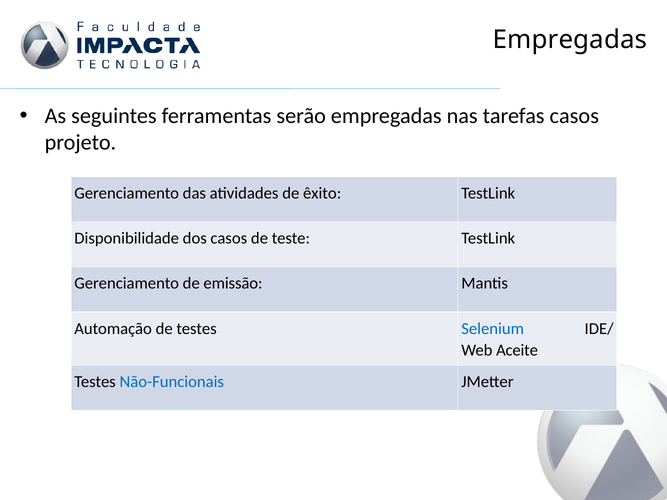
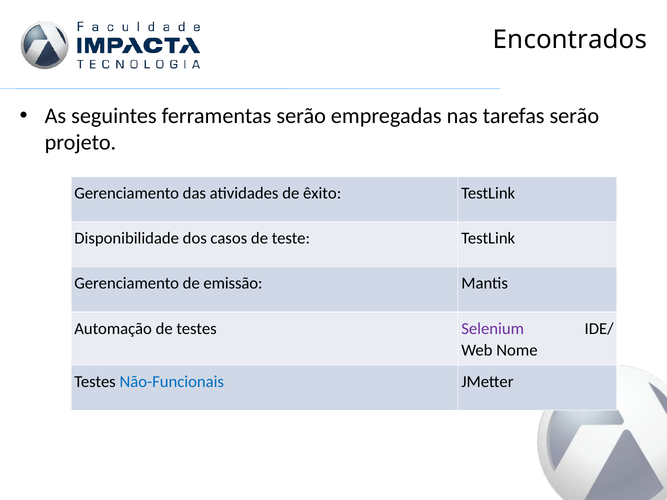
Empregadas at (570, 40): Empregadas -> Encontrados
tarefas casos: casos -> serão
Selenium colour: blue -> purple
Aceite: Aceite -> Nome
